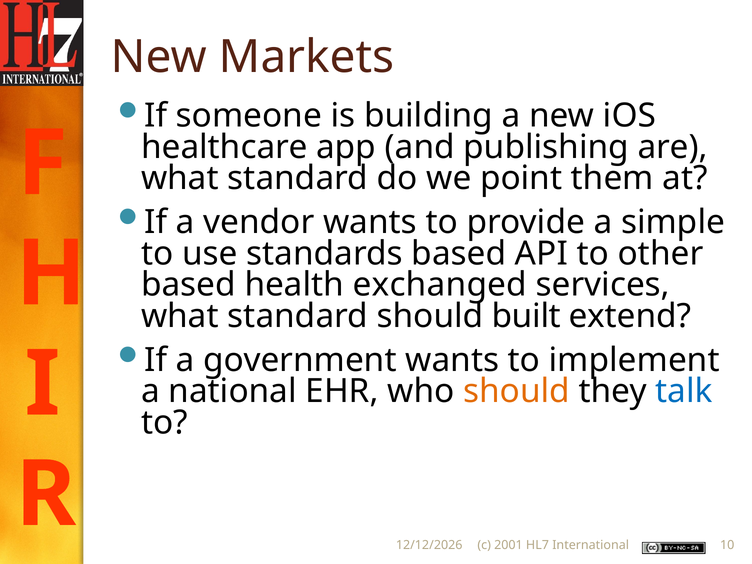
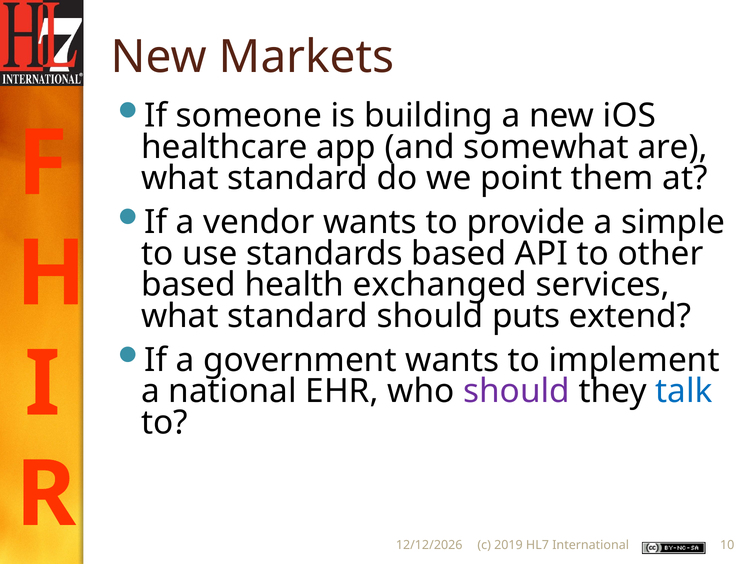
publishing: publishing -> somewhat
built: built -> puts
should at (517, 391) colour: orange -> purple
2001: 2001 -> 2019
